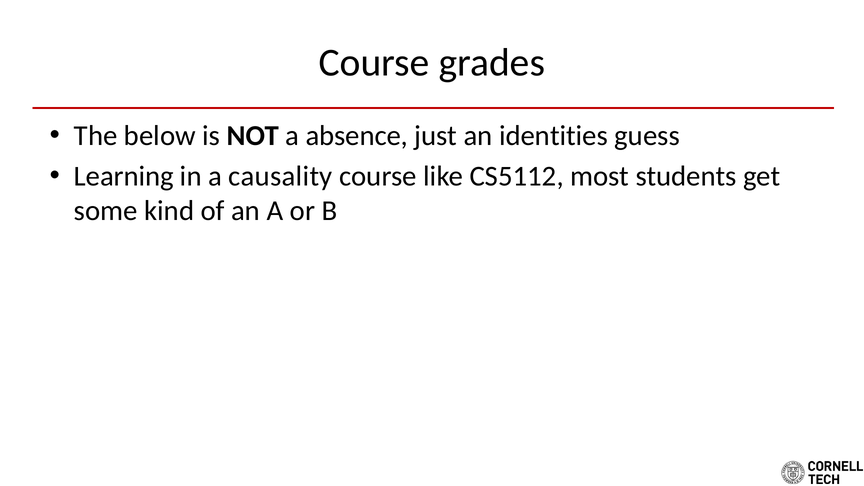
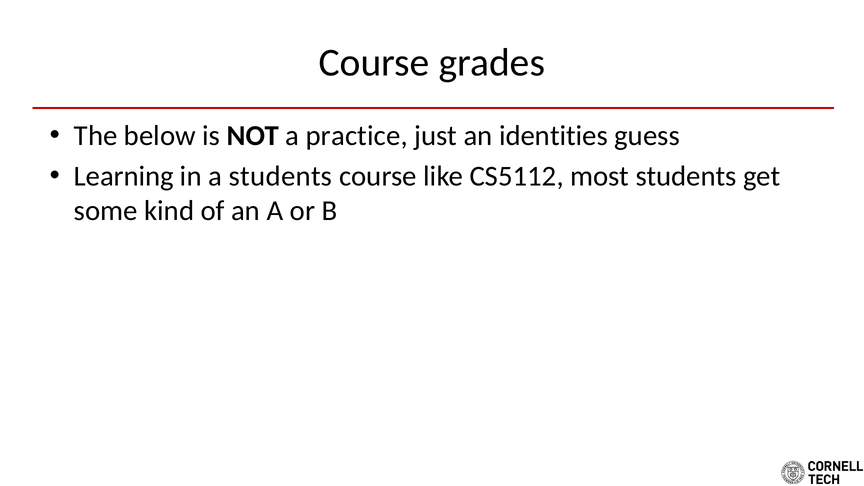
absence: absence -> practice
a causality: causality -> students
